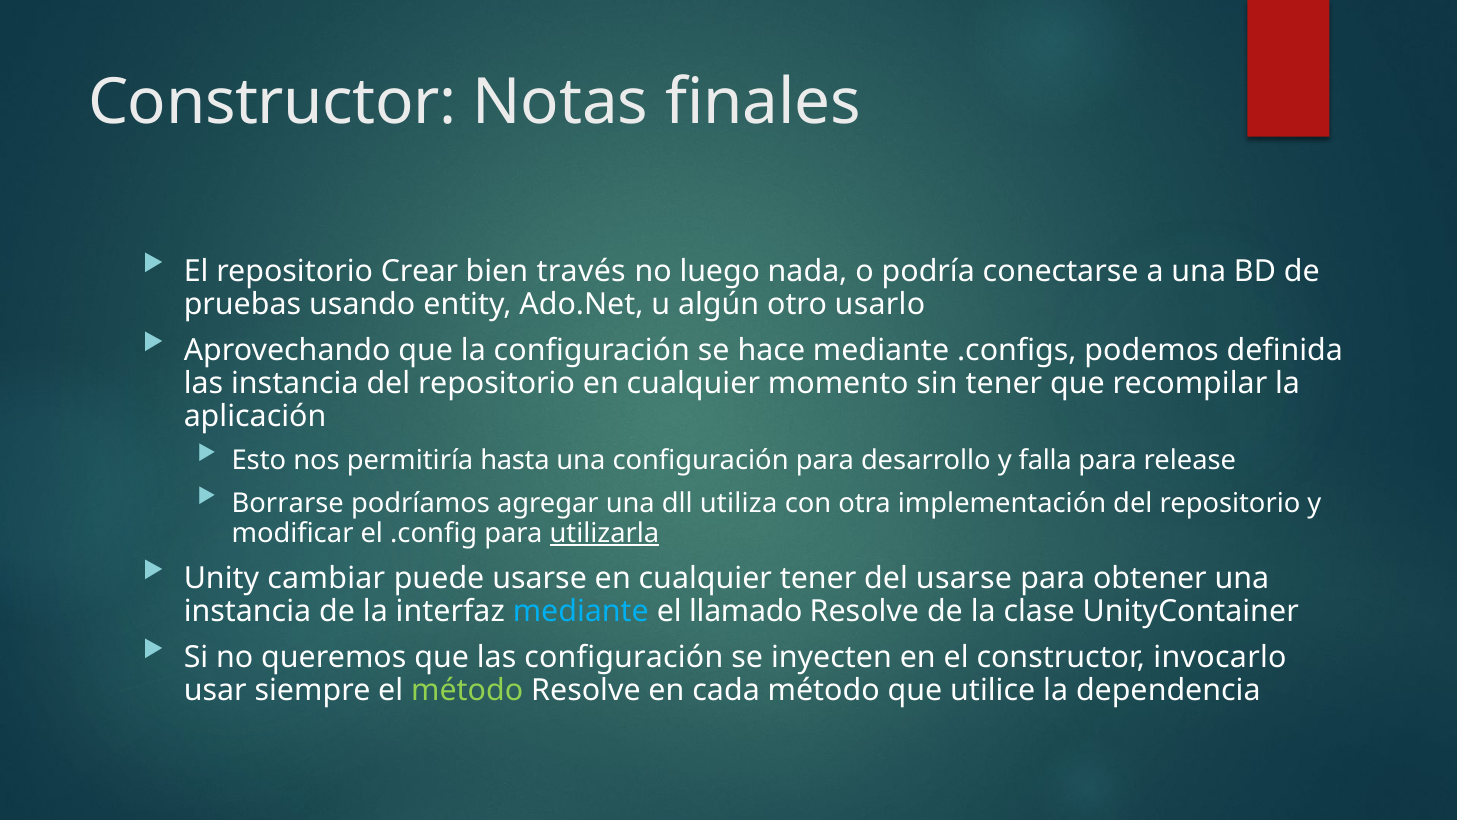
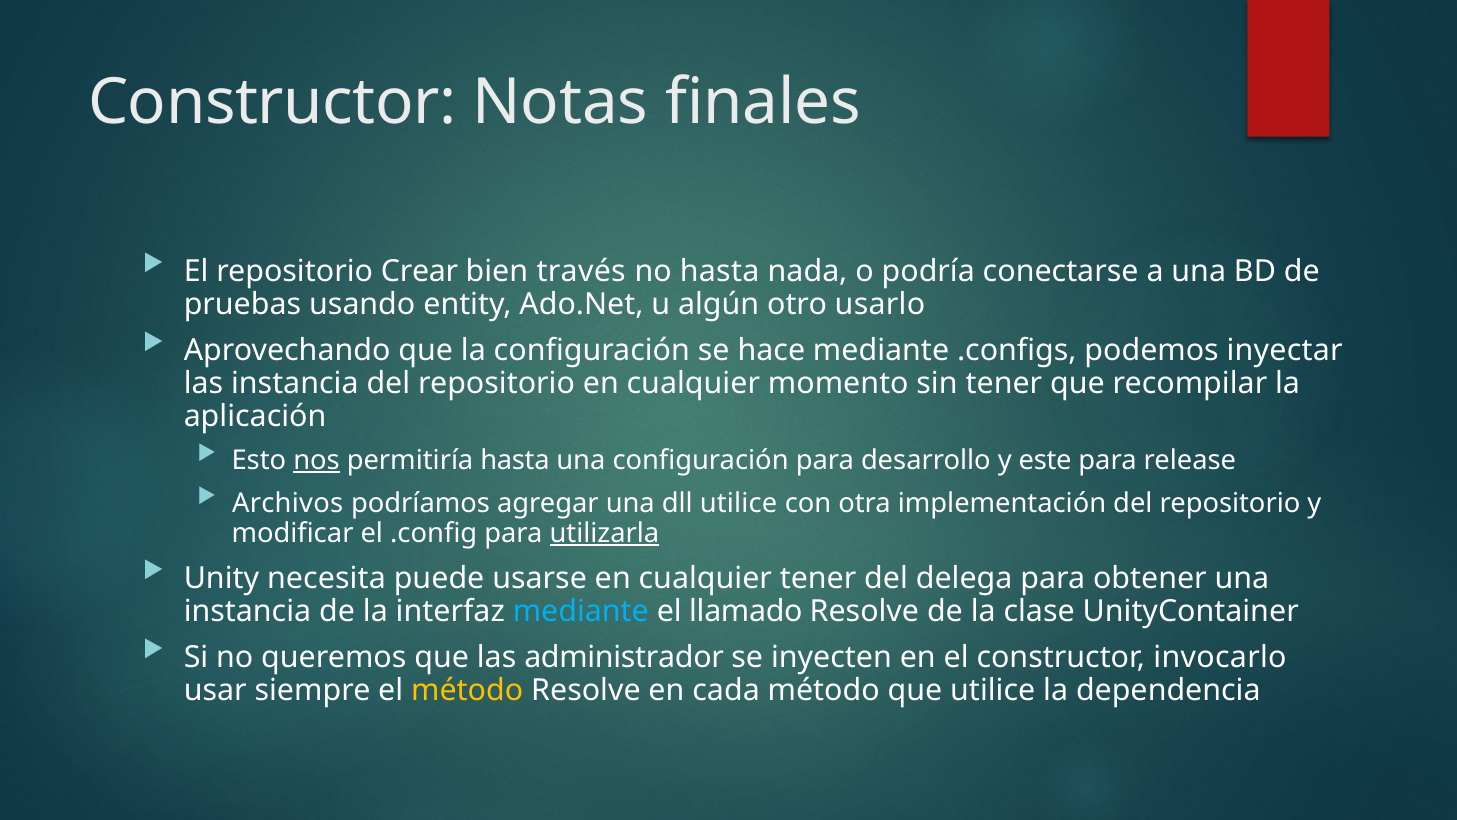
no luego: luego -> hasta
definida: definida -> inyectar
nos underline: none -> present
falla: falla -> este
Borrarse: Borrarse -> Archivos
dll utiliza: utiliza -> utilice
cambiar: cambiar -> necesita
del usarse: usarse -> delega
las configuración: configuración -> administrador
método at (467, 690) colour: light green -> yellow
